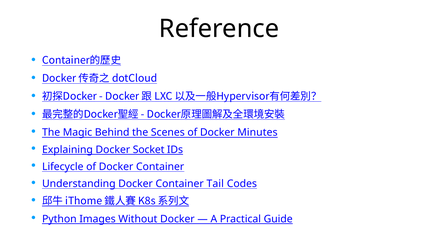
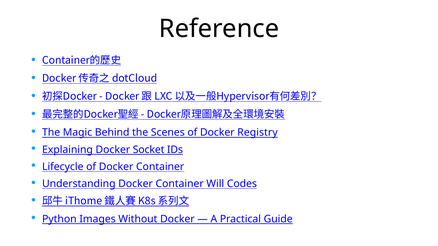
Minutes: Minutes -> Registry
Tail: Tail -> Will
